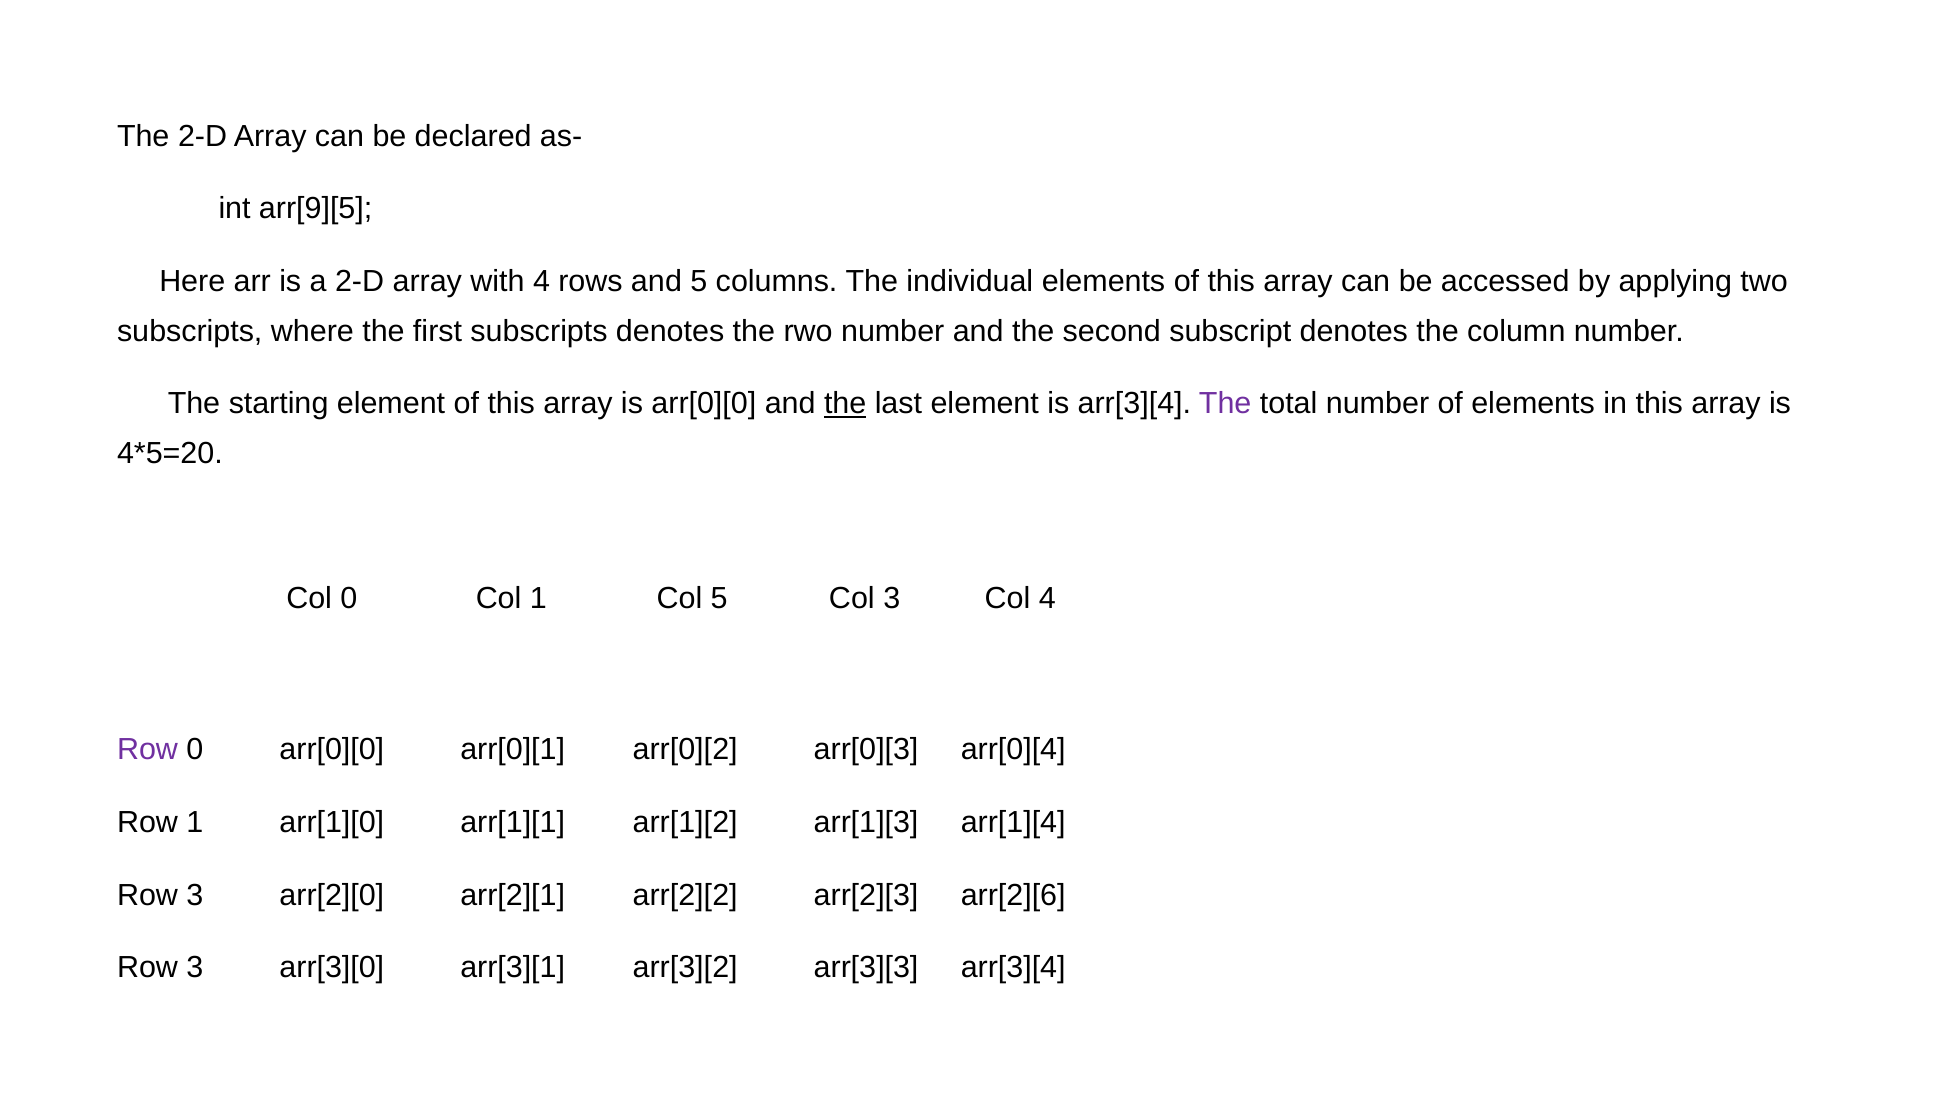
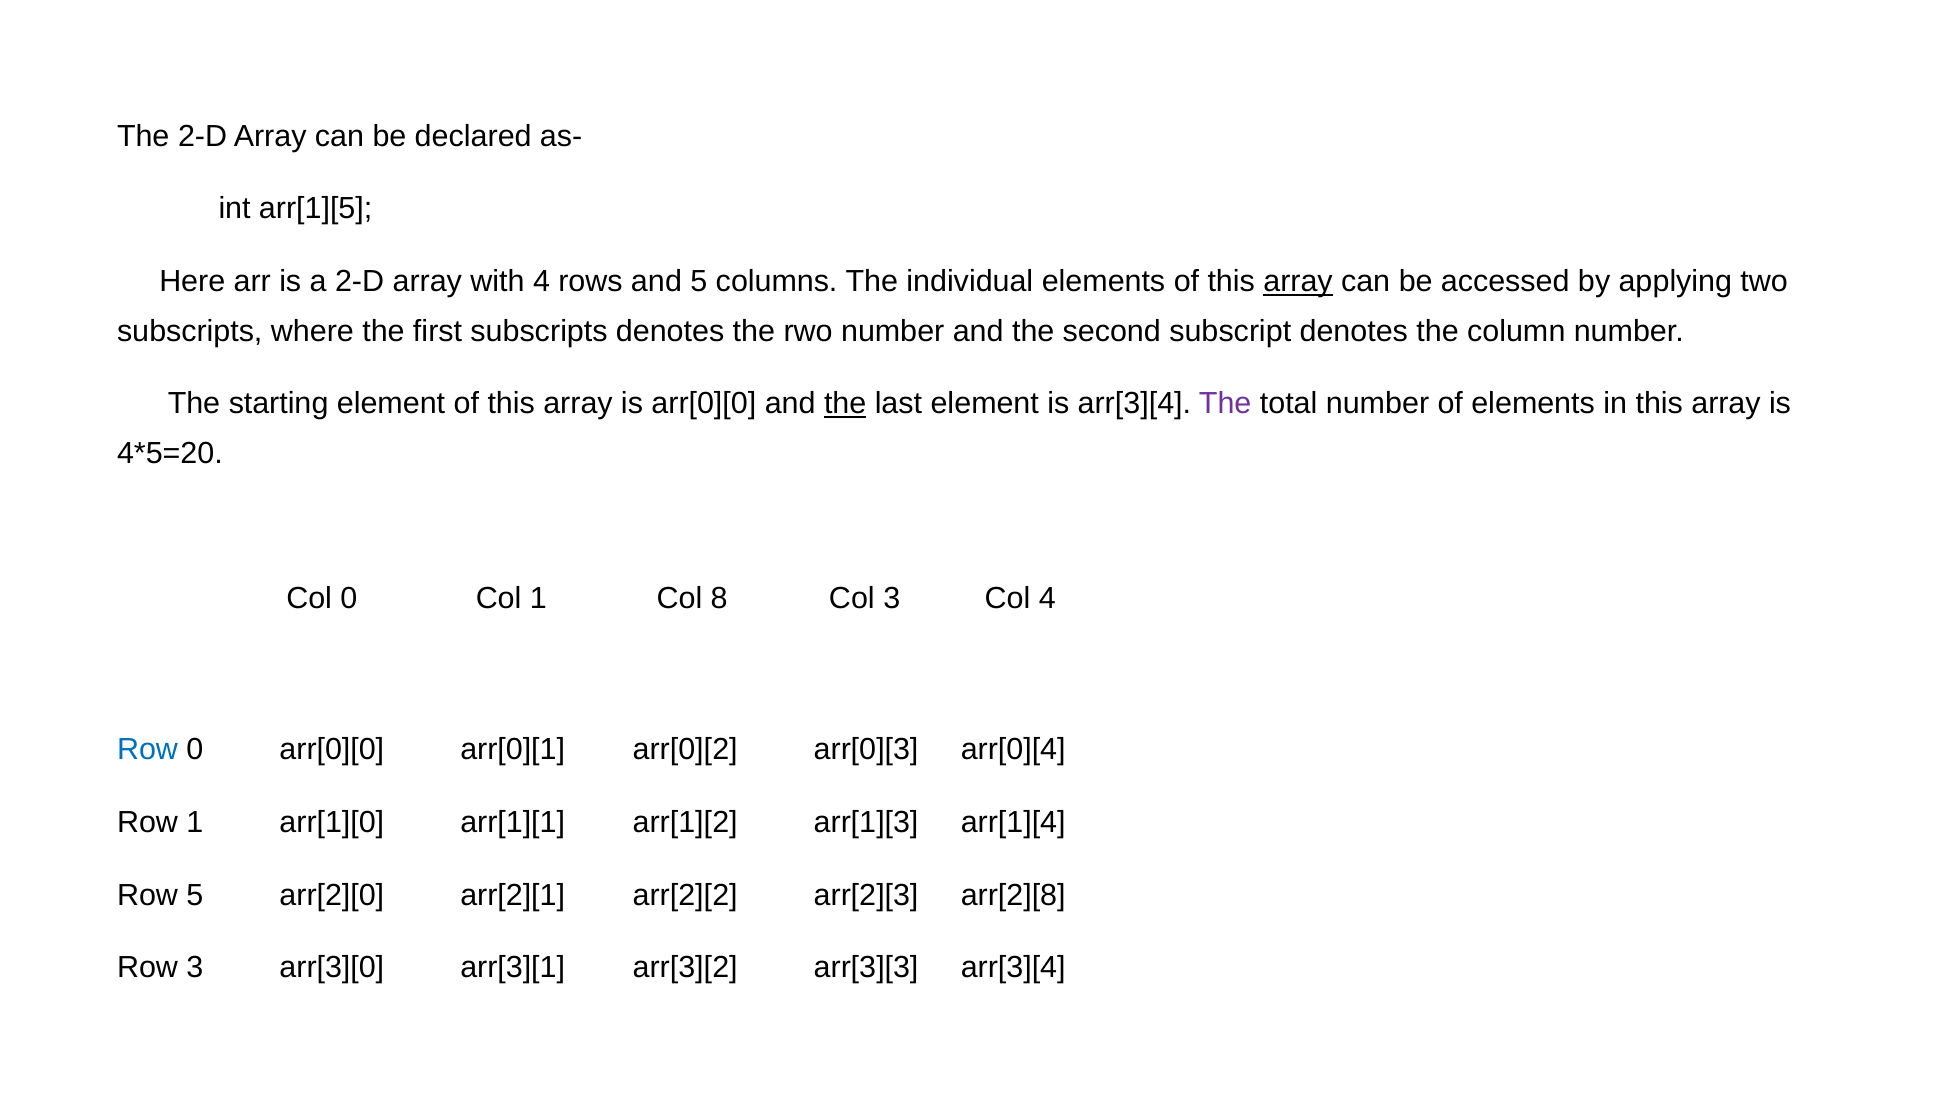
arr[9][5: arr[9][5 -> arr[1][5
array at (1298, 282) underline: none -> present
Col 5: 5 -> 8
Row at (148, 750) colour: purple -> blue
3 at (195, 895): 3 -> 5
arr[2][6: arr[2][6 -> arr[2][8
